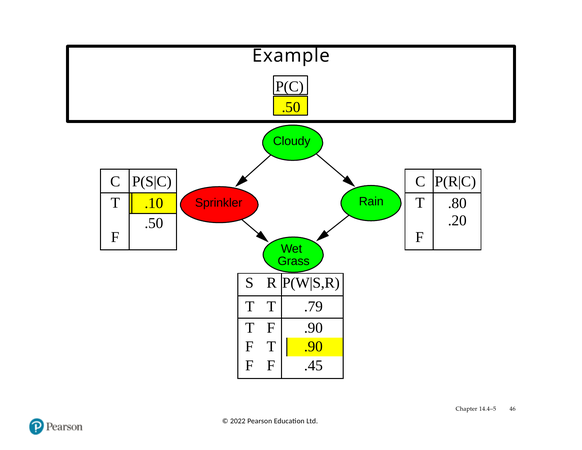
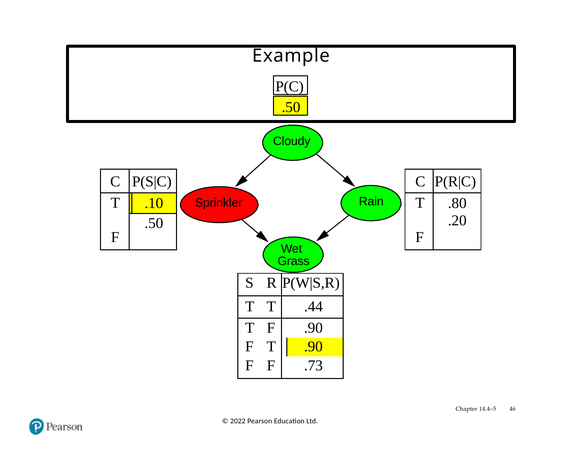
.79: .79 -> .44
.45: .45 -> .73
